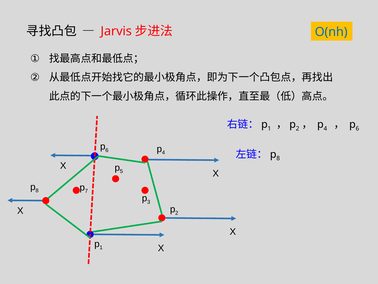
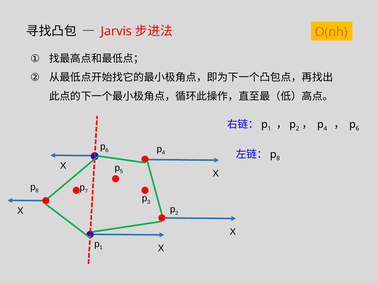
O(nh colour: blue -> orange
